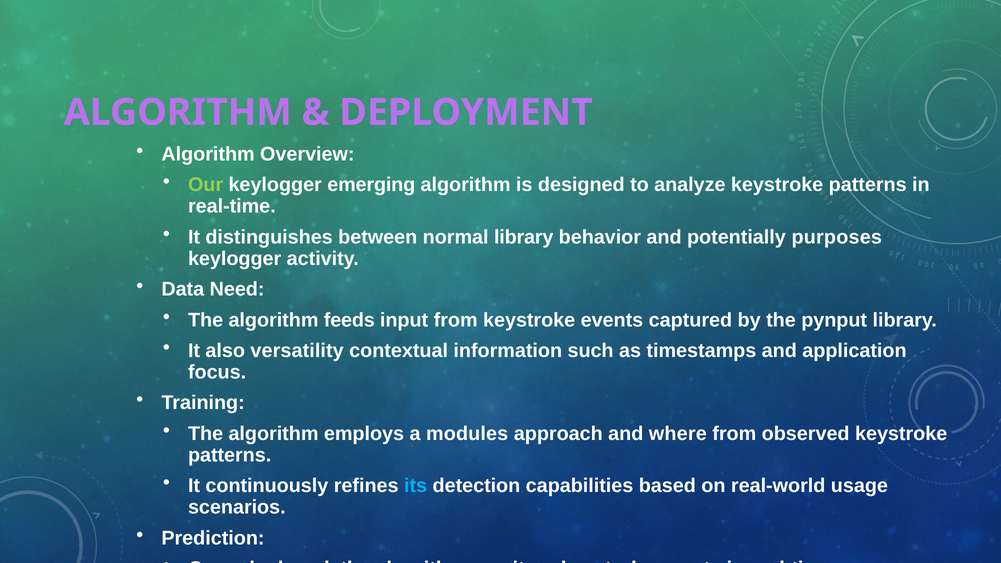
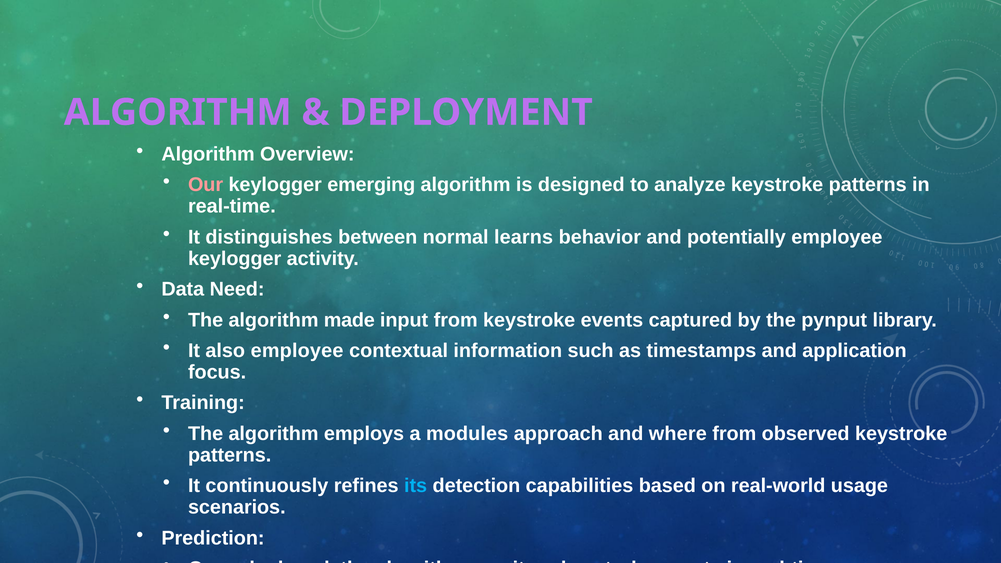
Our colour: light green -> pink
normal library: library -> learns
potentially purposes: purposes -> employee
feeds: feeds -> made
also versatility: versatility -> employee
